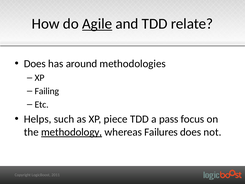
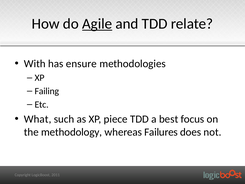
Does at (35, 64): Does -> With
around: around -> ensure
Helps: Helps -> What
pass: pass -> best
methodology underline: present -> none
